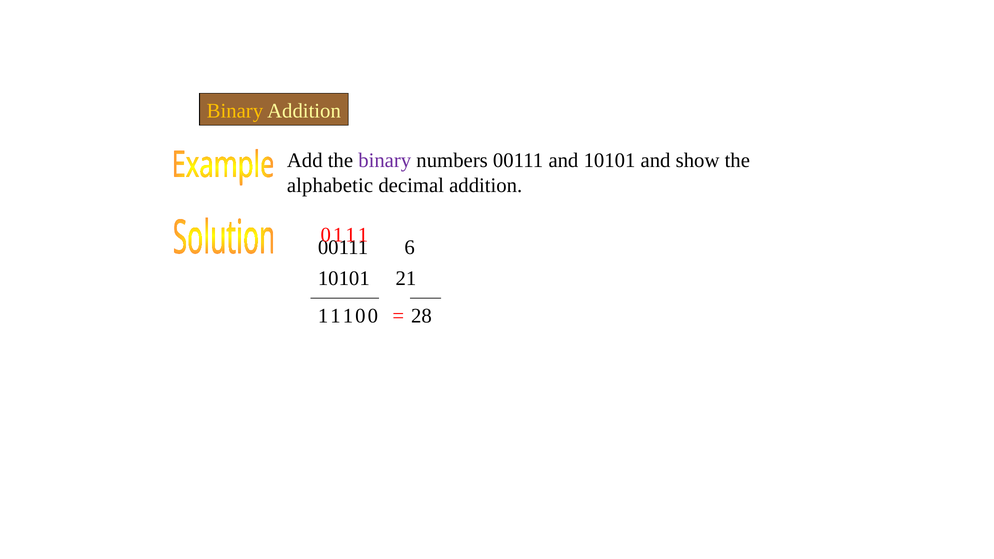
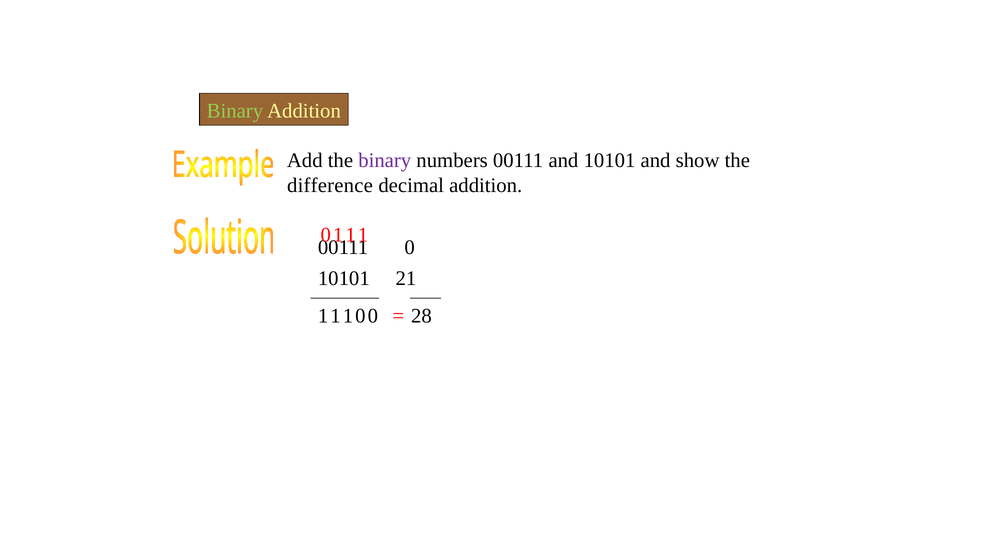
Binary at (235, 111) colour: yellow -> light green
alphabetic: alphabetic -> difference
6 at (410, 247): 6 -> 0
